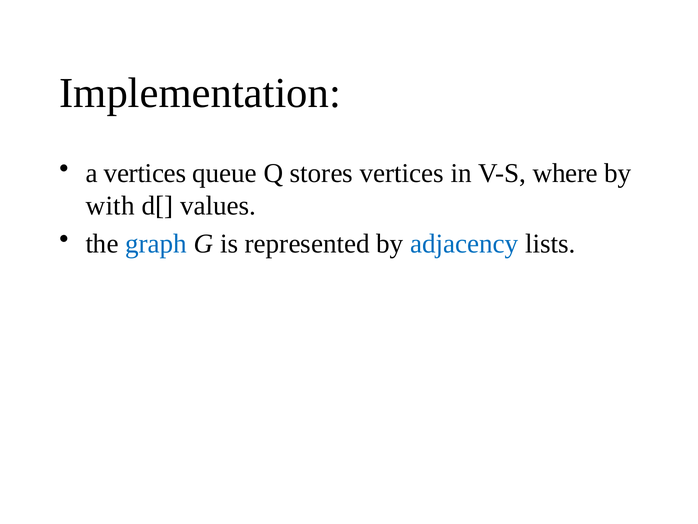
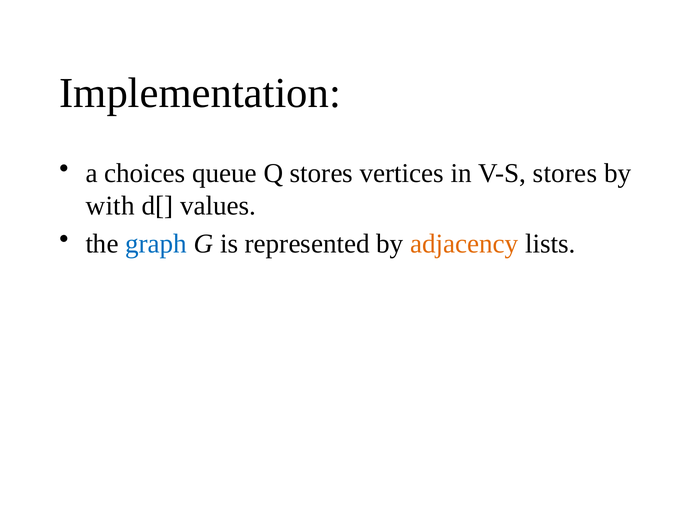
a vertices: vertices -> choices
V-S where: where -> stores
adjacency colour: blue -> orange
